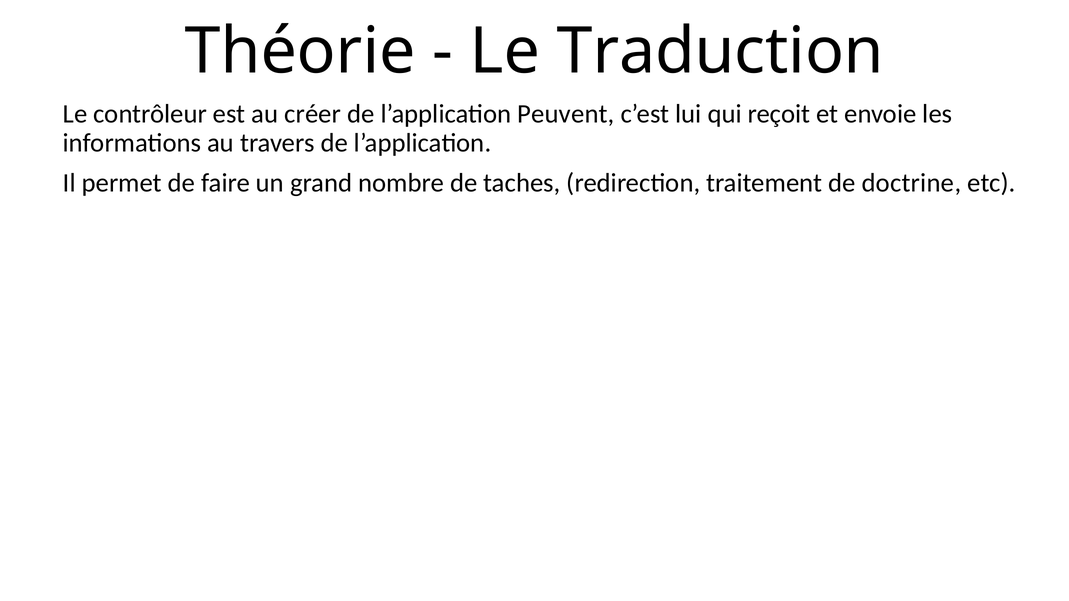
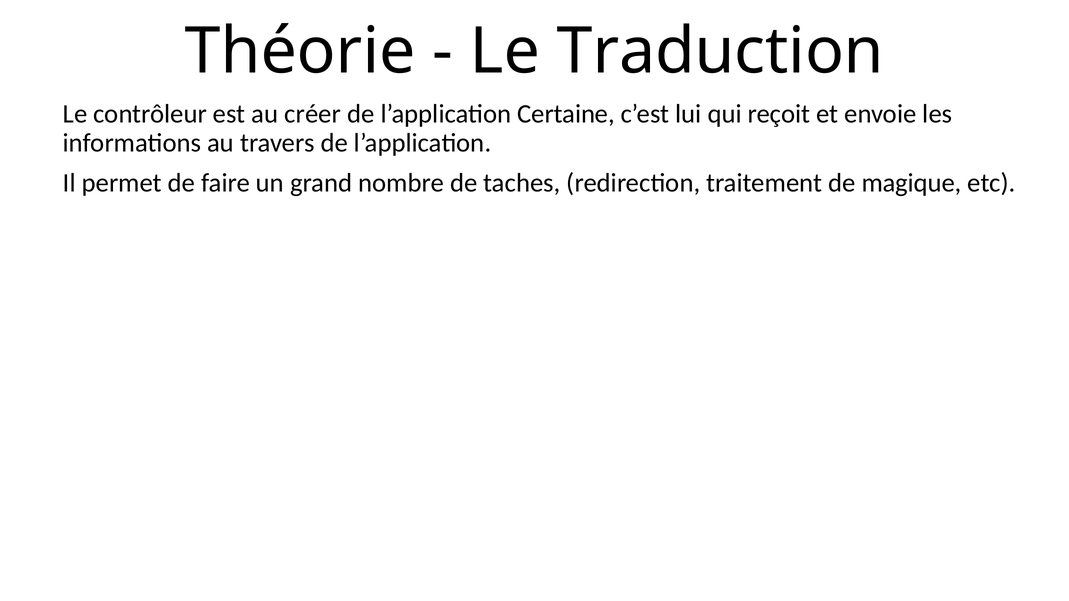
Peuvent: Peuvent -> Certaine
doctrine: doctrine -> magique
